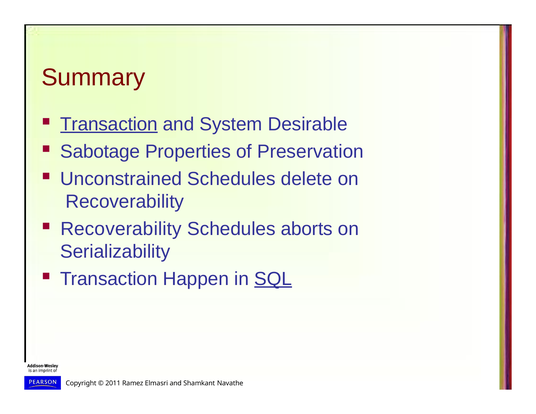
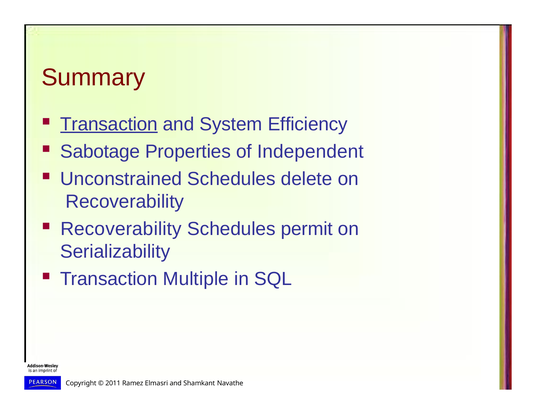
Desirable: Desirable -> Efficiency
Preservation: Preservation -> Independent
aborts: aborts -> permit
Happen: Happen -> Multiple
SQL underline: present -> none
